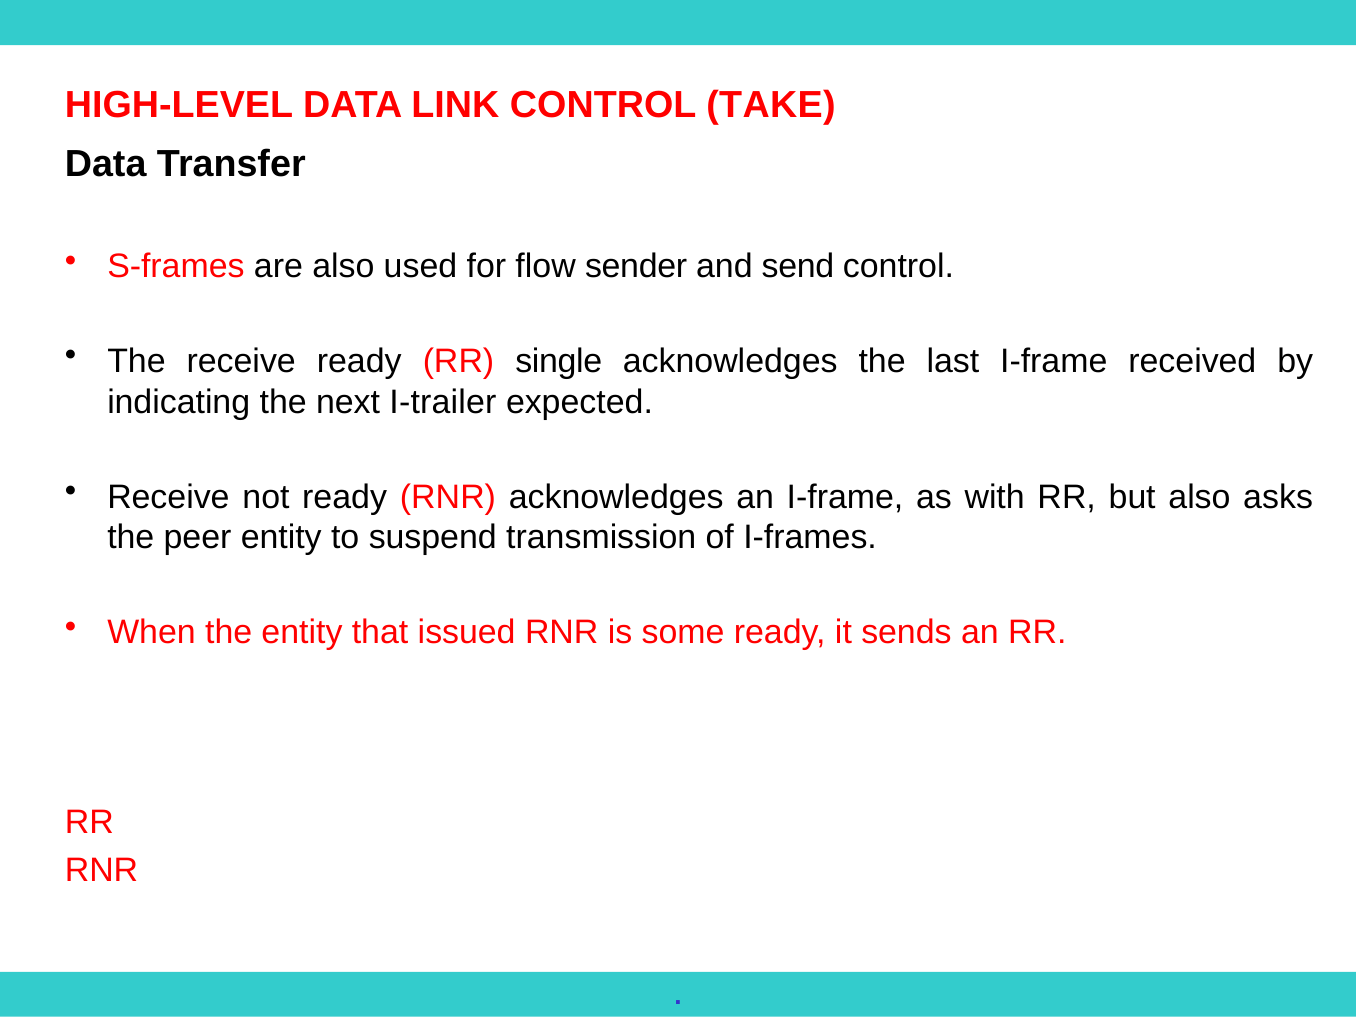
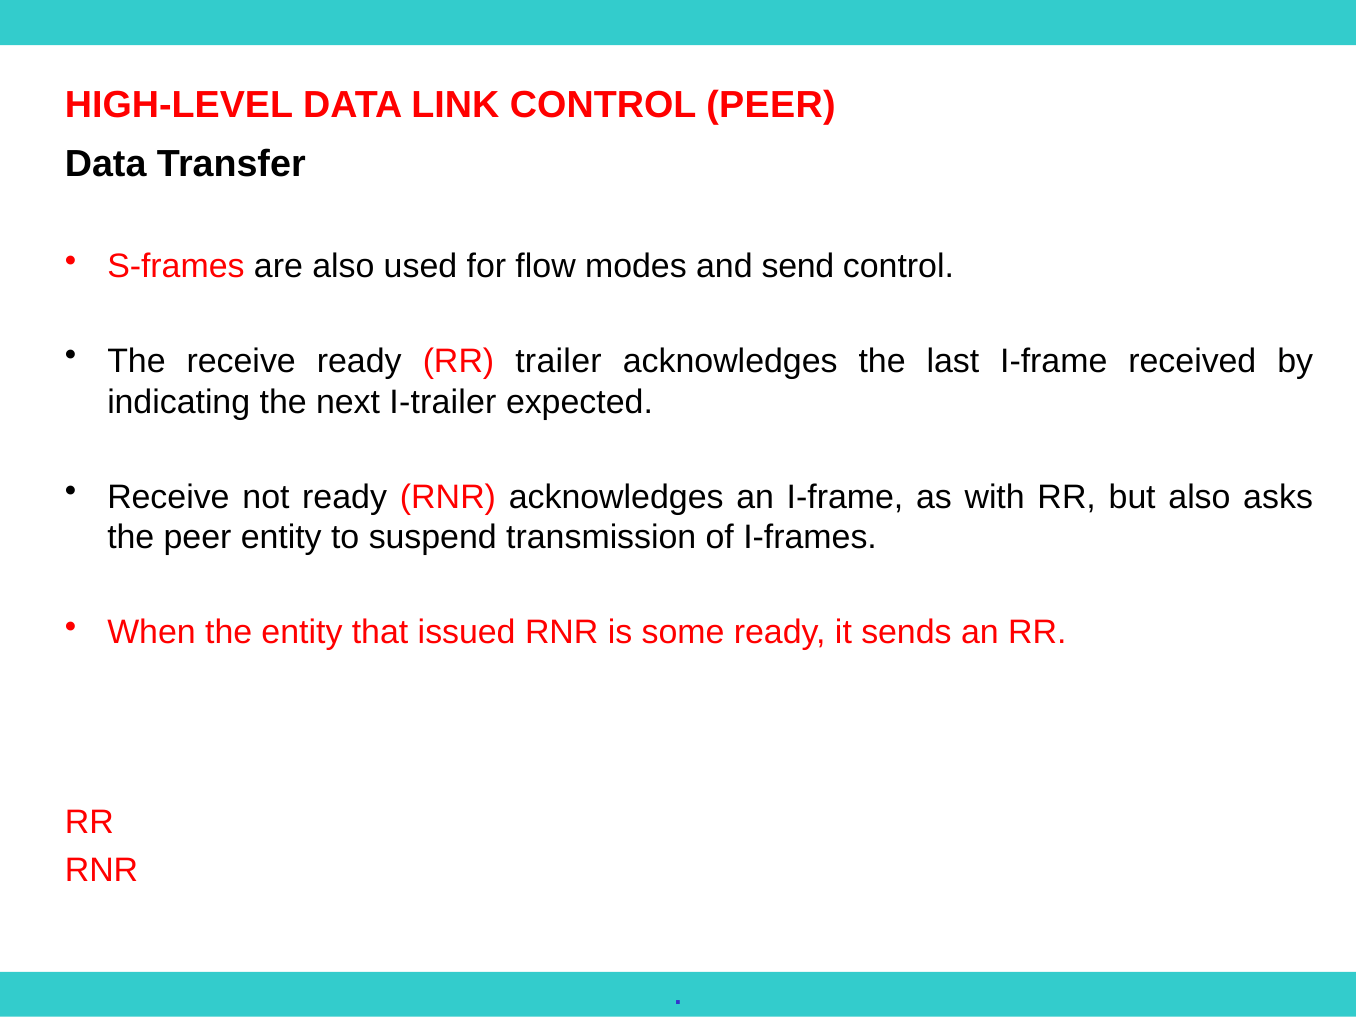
CONTROL TAKE: TAKE -> PEER
sender: sender -> modes
single: single -> trailer
